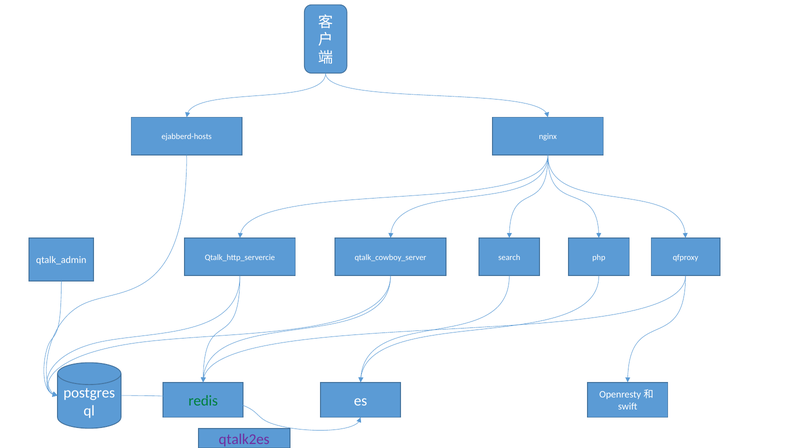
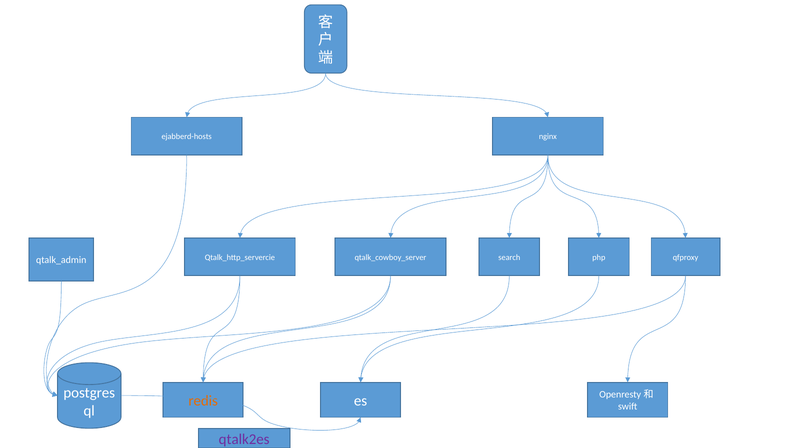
redis colour: green -> orange
